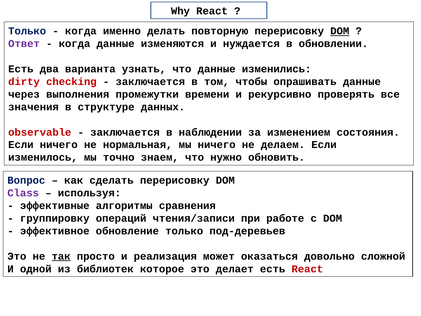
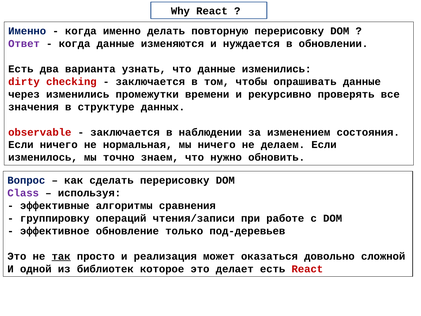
Только at (27, 31): Только -> Именно
DOM at (340, 31) underline: present -> none
через выполнения: выполнения -> изменились
